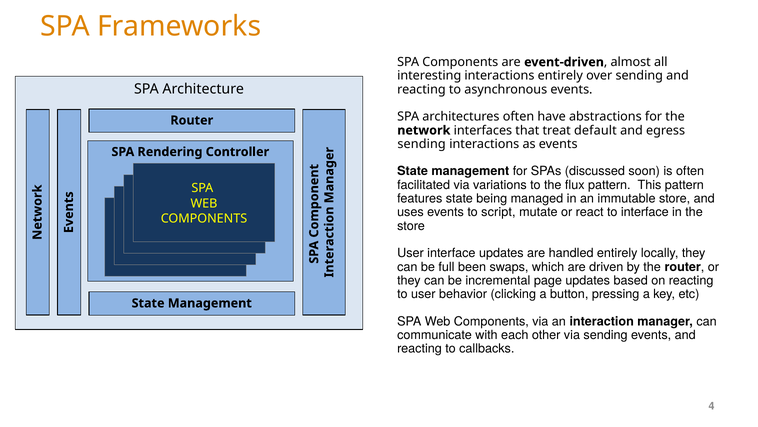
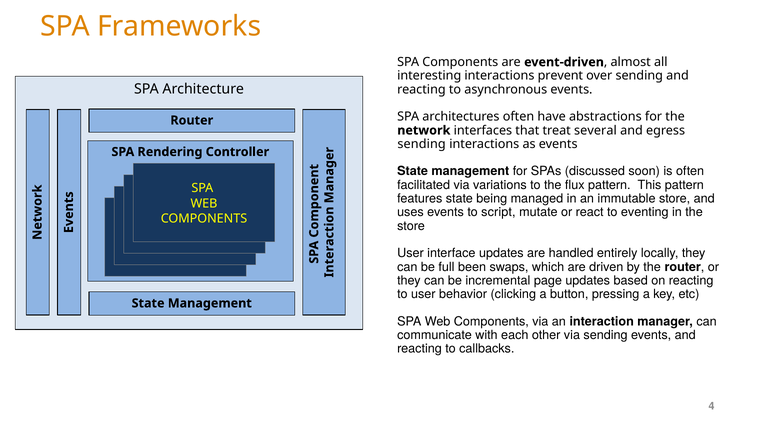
interactions entirely: entirely -> prevent
default: default -> several
to interface: interface -> eventing
